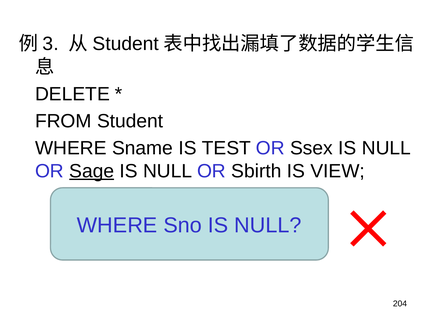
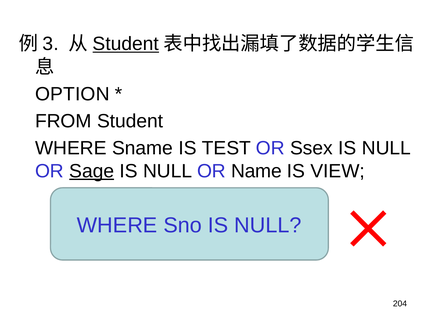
Student at (126, 44) underline: none -> present
DELETE: DELETE -> OPTION
Sbirth: Sbirth -> Name
